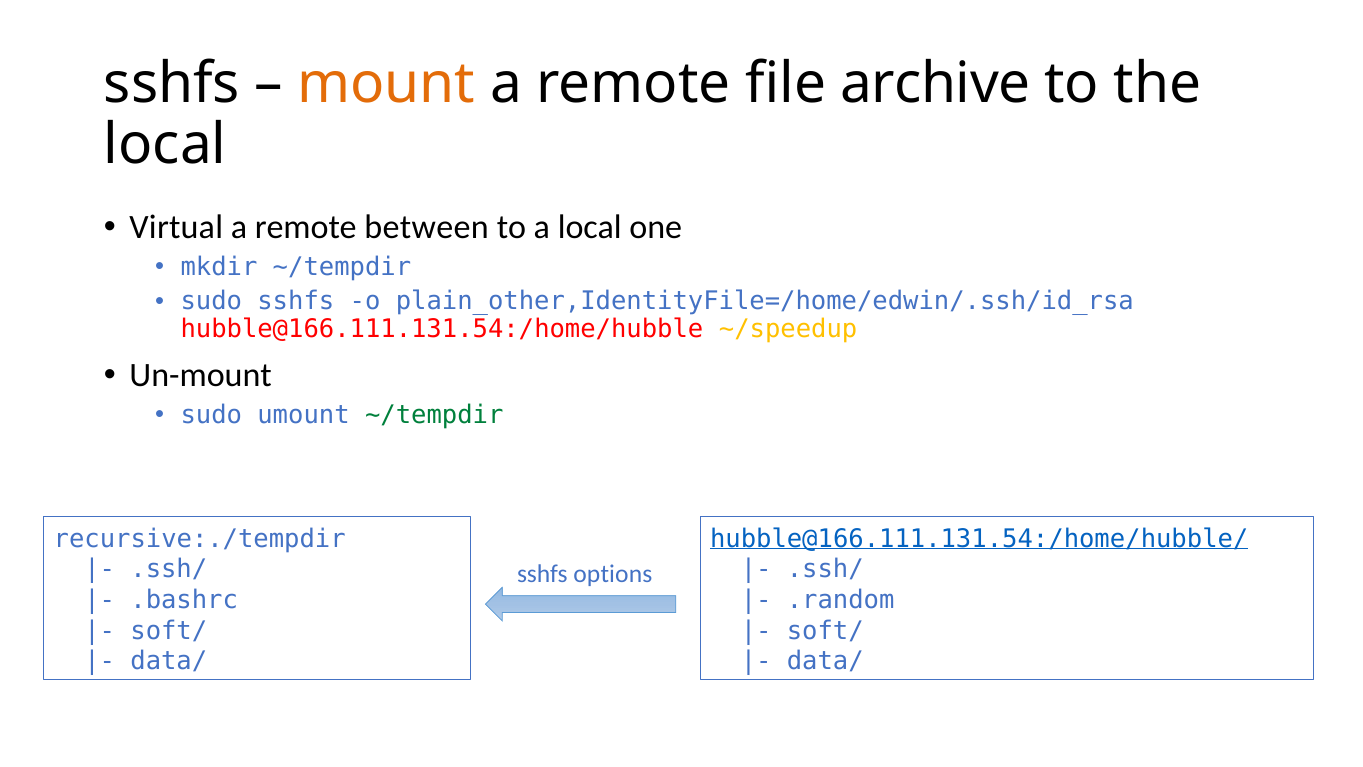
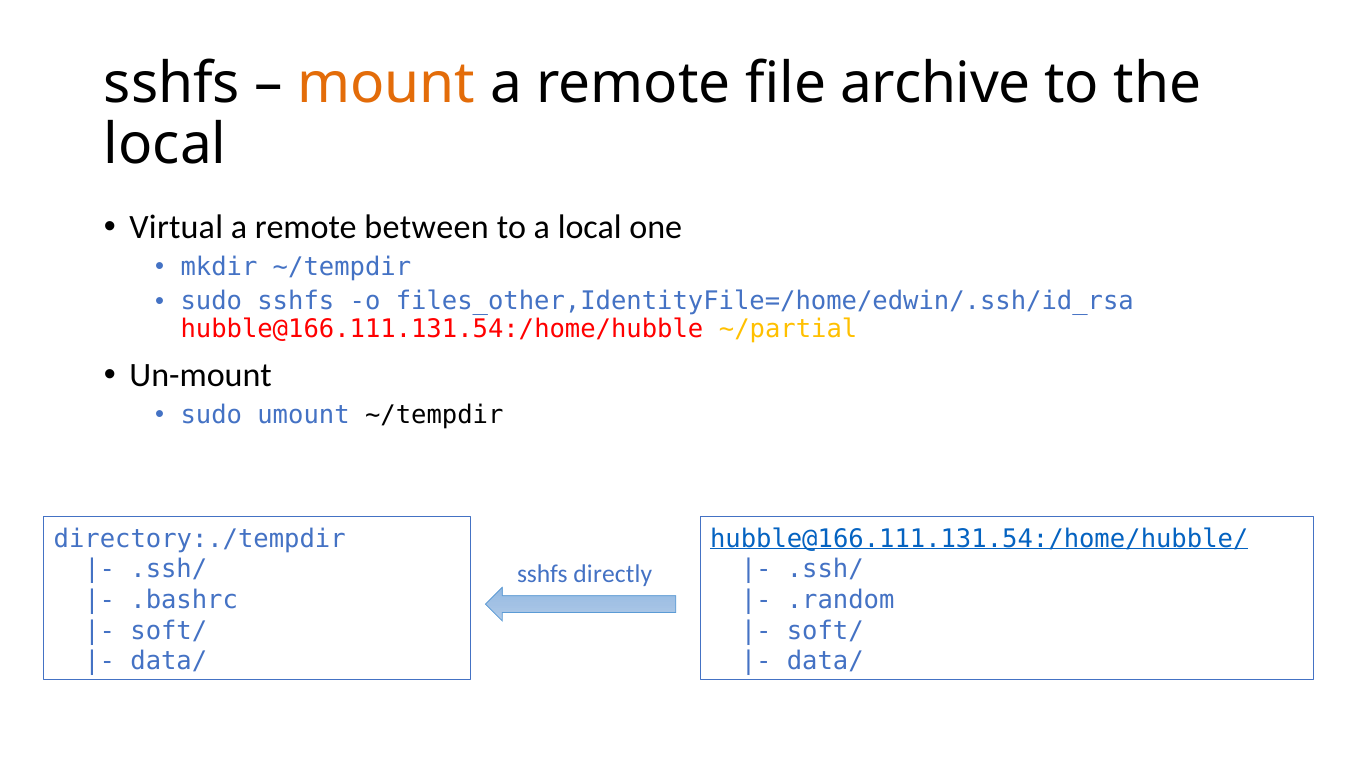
plain_other,IdentityFile=/home/edwin/.ssh/id_rsa: plain_other,IdentityFile=/home/edwin/.ssh/id_rsa -> files_other,IdentityFile=/home/edwin/.ssh/id_rsa
~/speedup: ~/speedup -> ~/partial
~/tempdir at (434, 415) colour: green -> black
recursive:./tempdir: recursive:./tempdir -> directory:./tempdir
options: options -> directly
